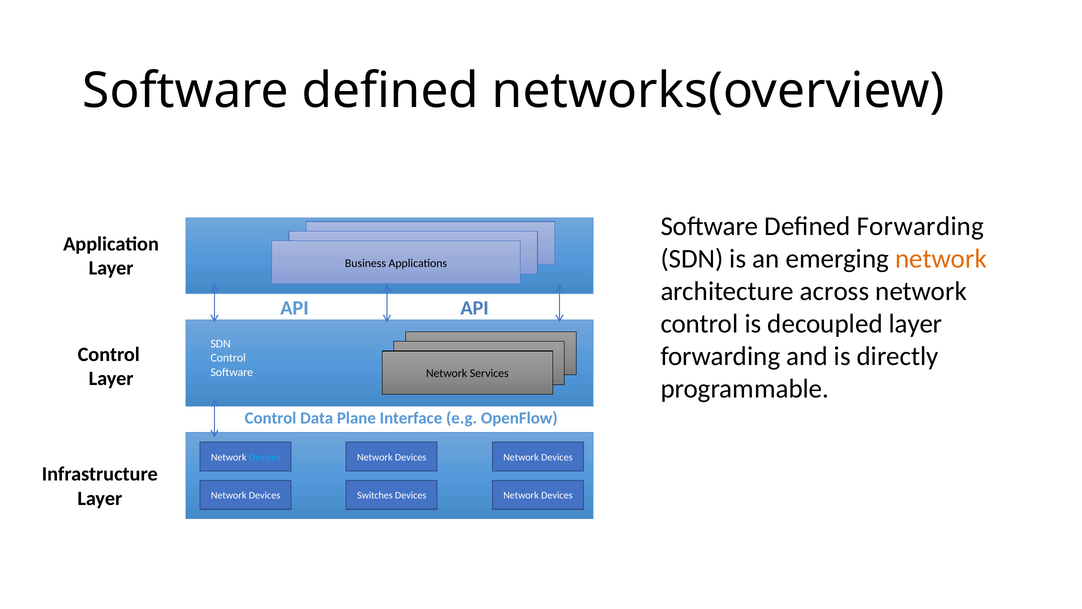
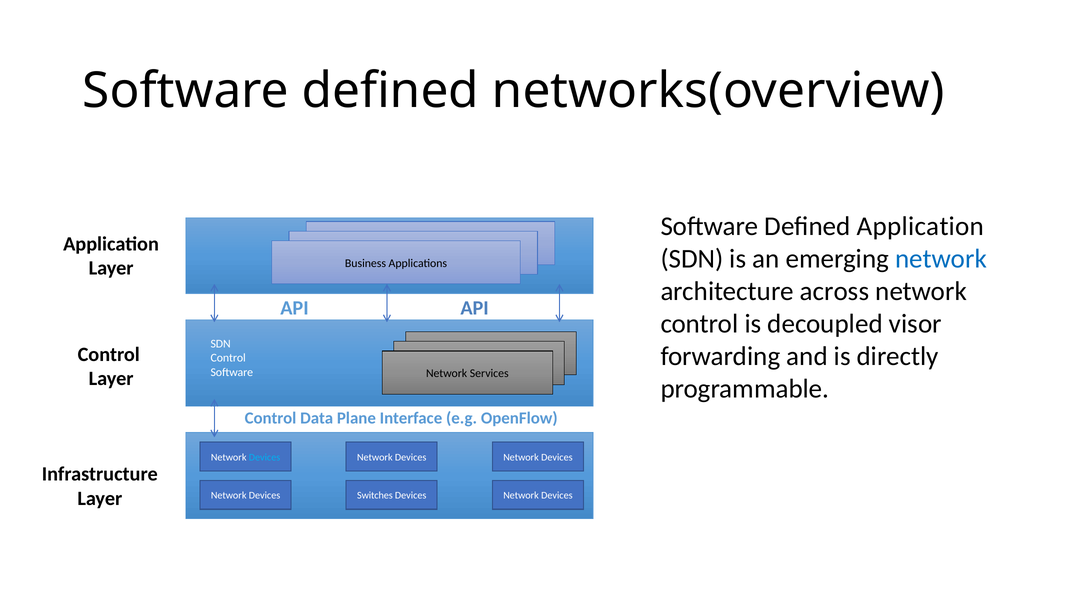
Defined Forwarding: Forwarding -> Application
network at (941, 259) colour: orange -> blue
decoupled layer: layer -> visor
